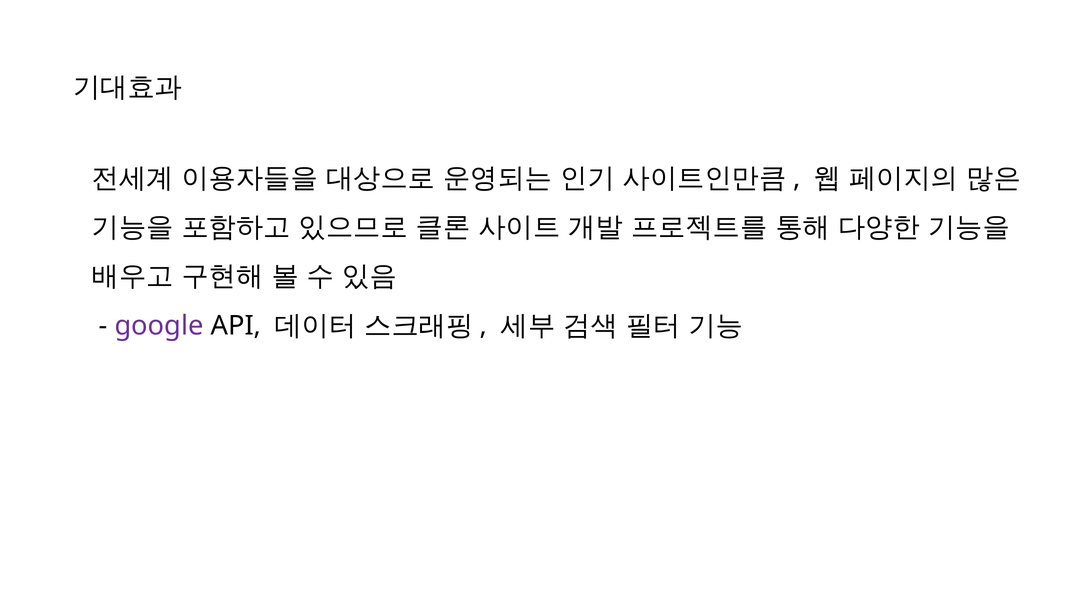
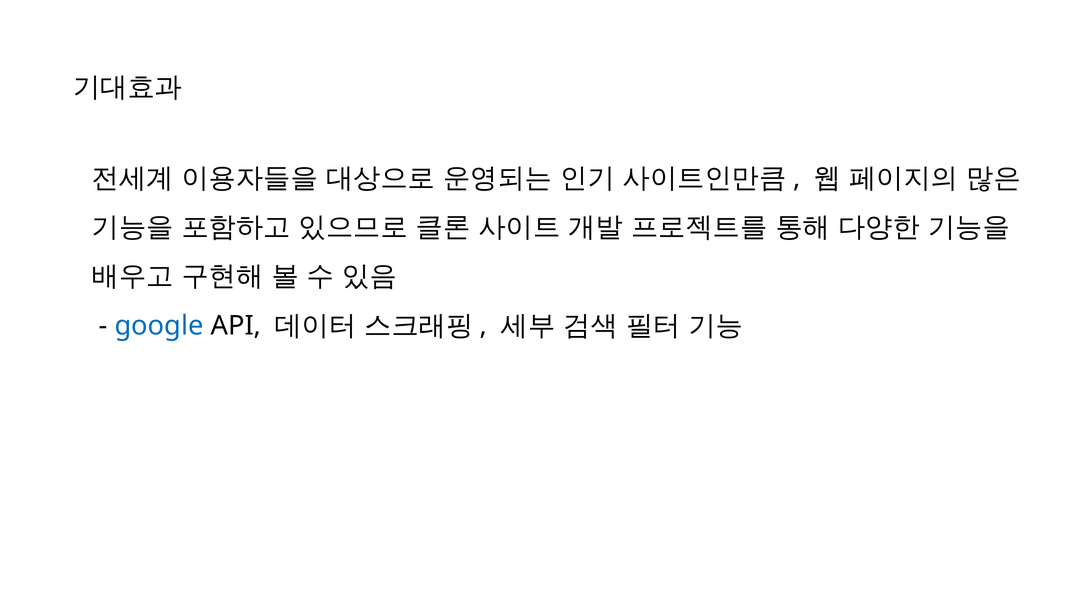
google colour: purple -> blue
